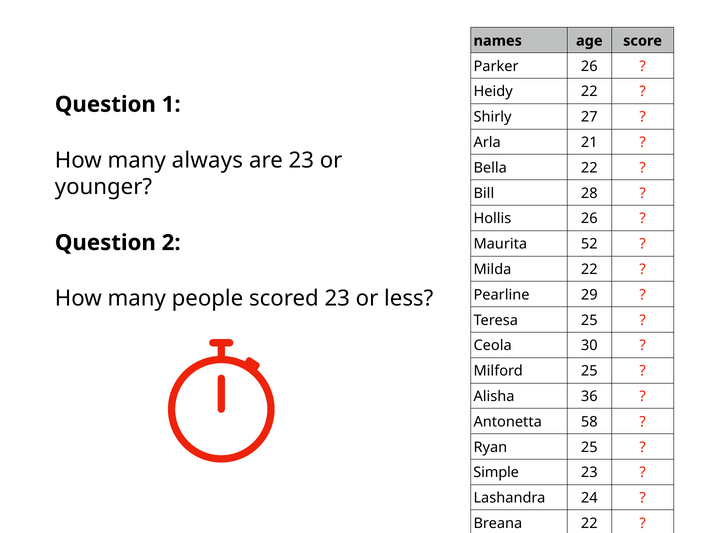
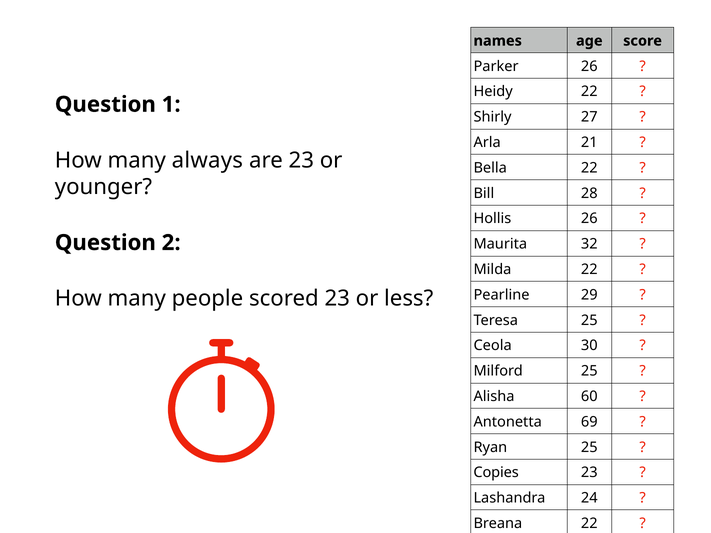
52: 52 -> 32
36: 36 -> 60
58: 58 -> 69
Simple: Simple -> Copies
